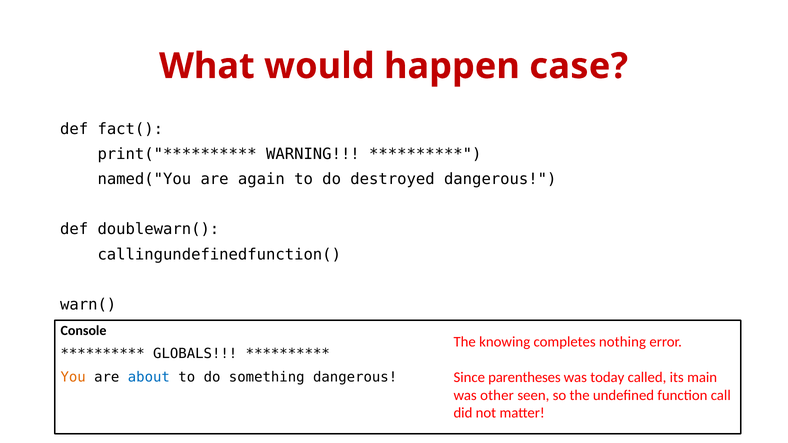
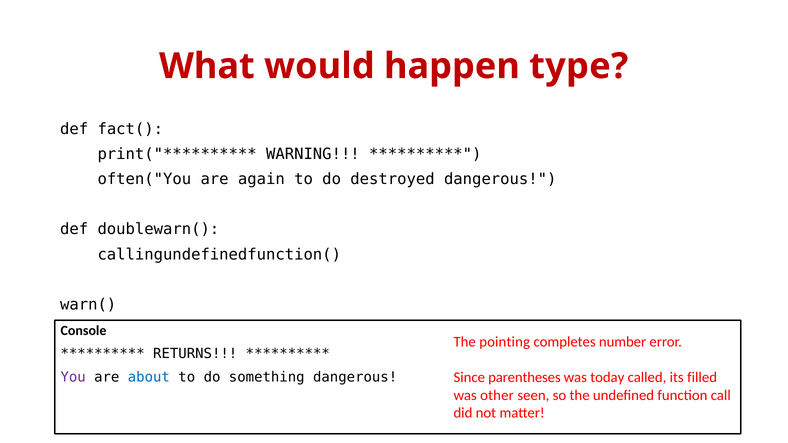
case: case -> type
named("You: named("You -> often("You
knowing: knowing -> pointing
nothing: nothing -> number
GLOBALS: GLOBALS -> RETURNS
You colour: orange -> purple
main: main -> filled
